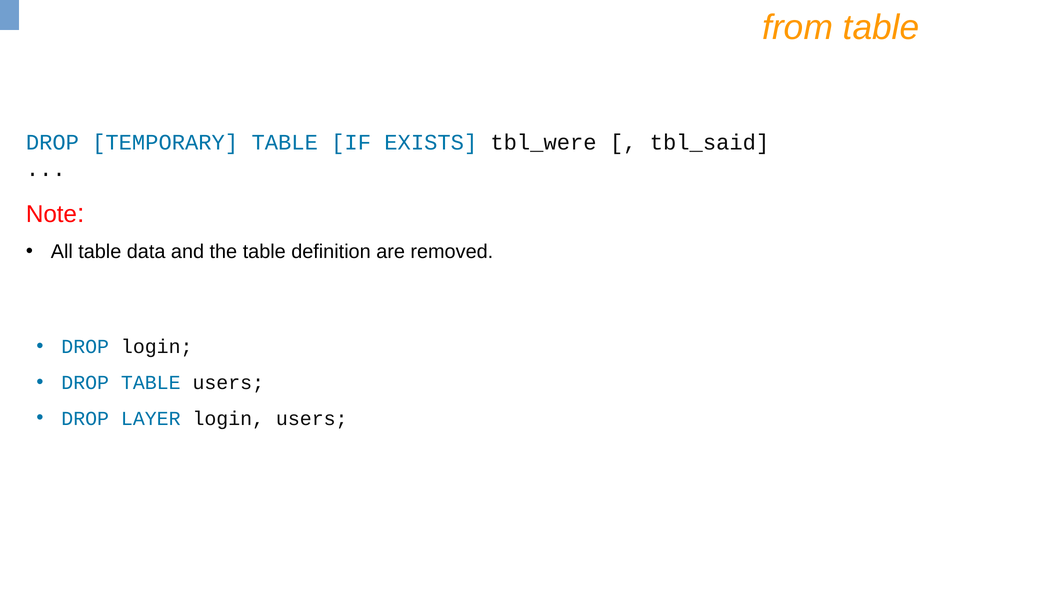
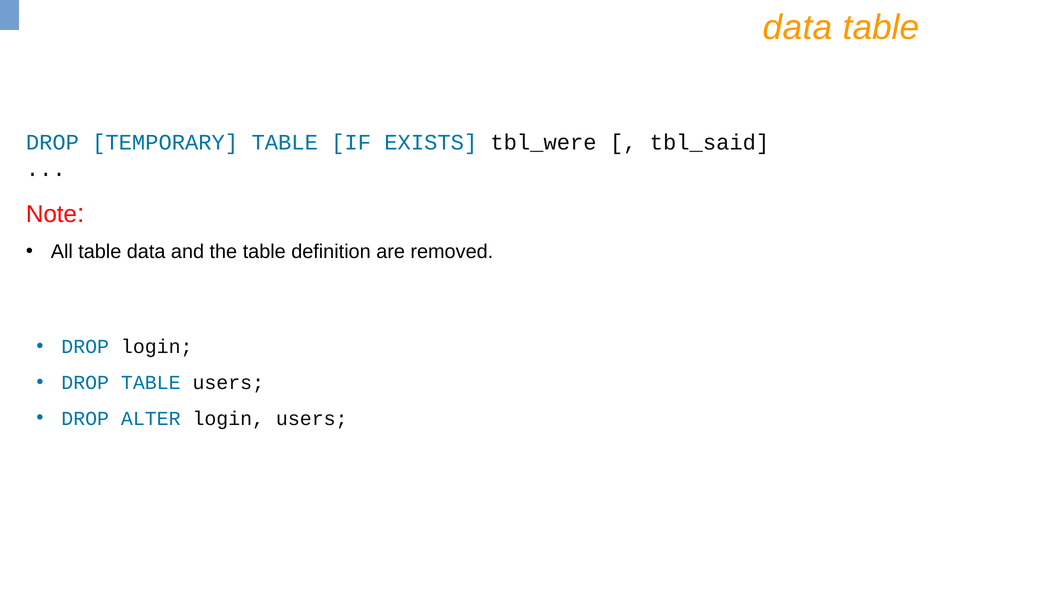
from at (798, 28): from -> data
LAYER: LAYER -> ALTER
